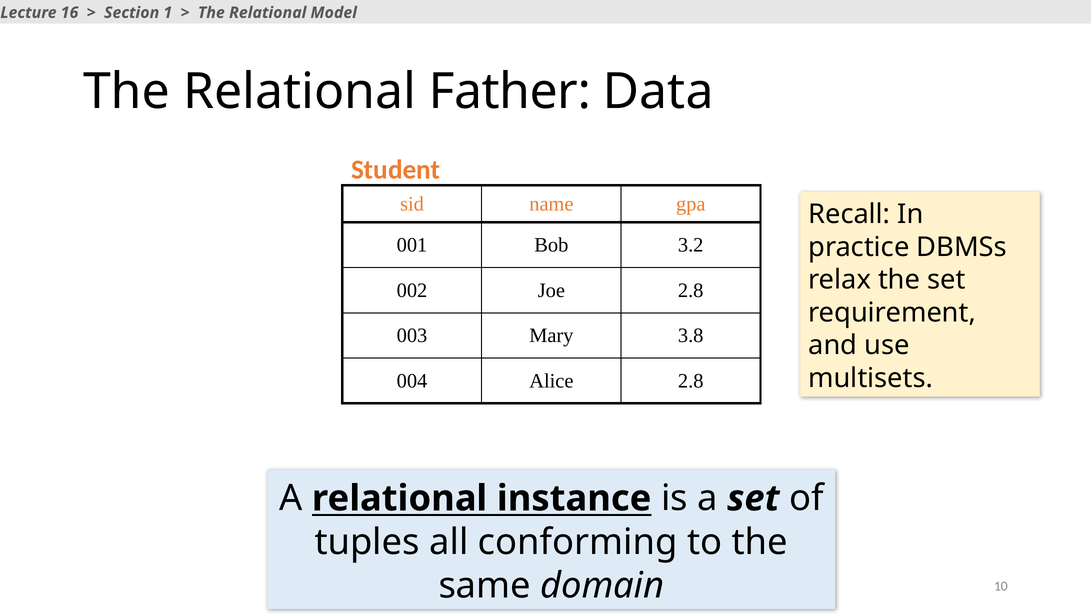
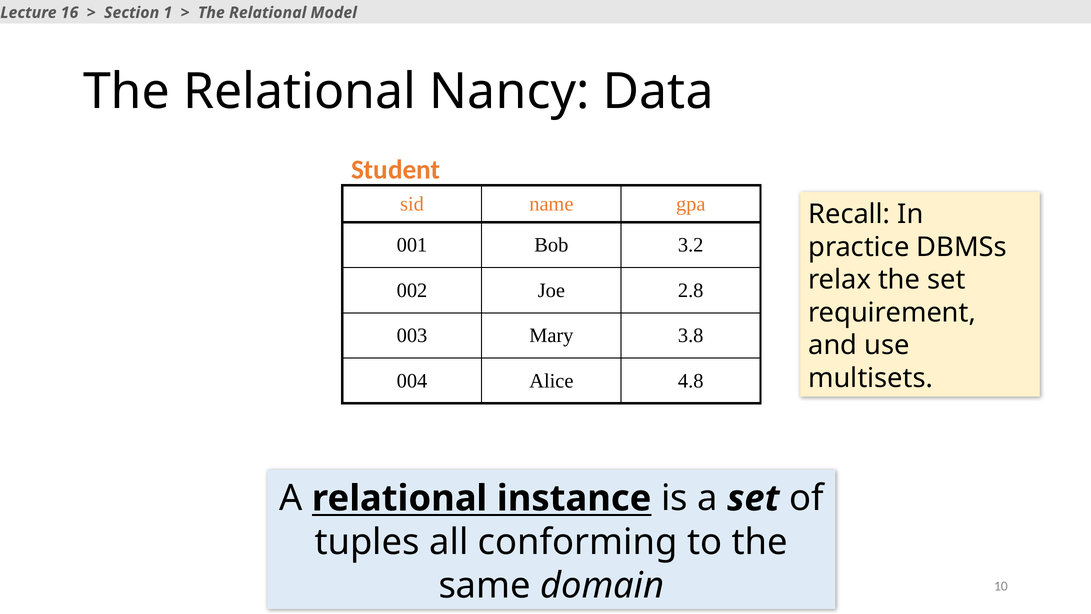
Father: Father -> Nancy
Alice 2.8: 2.8 -> 4.8
